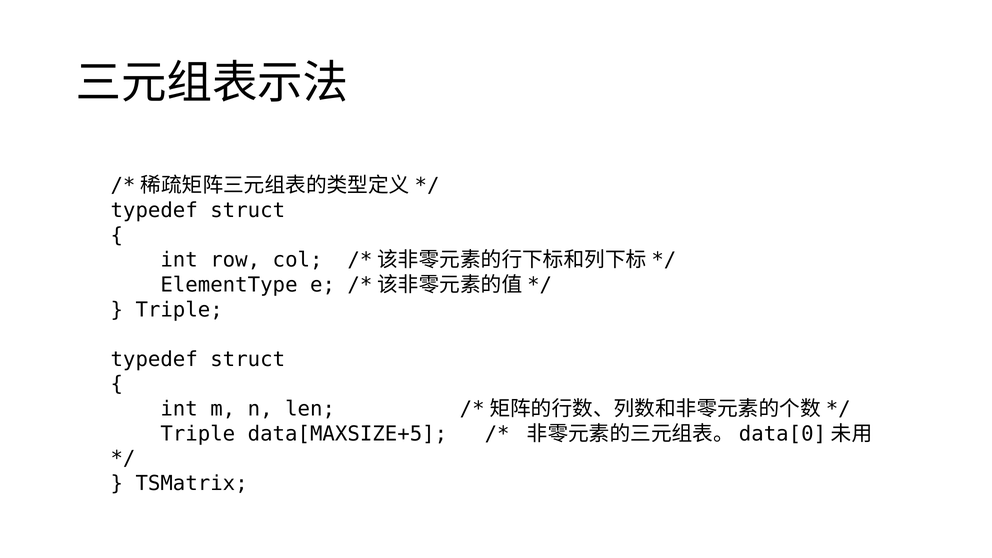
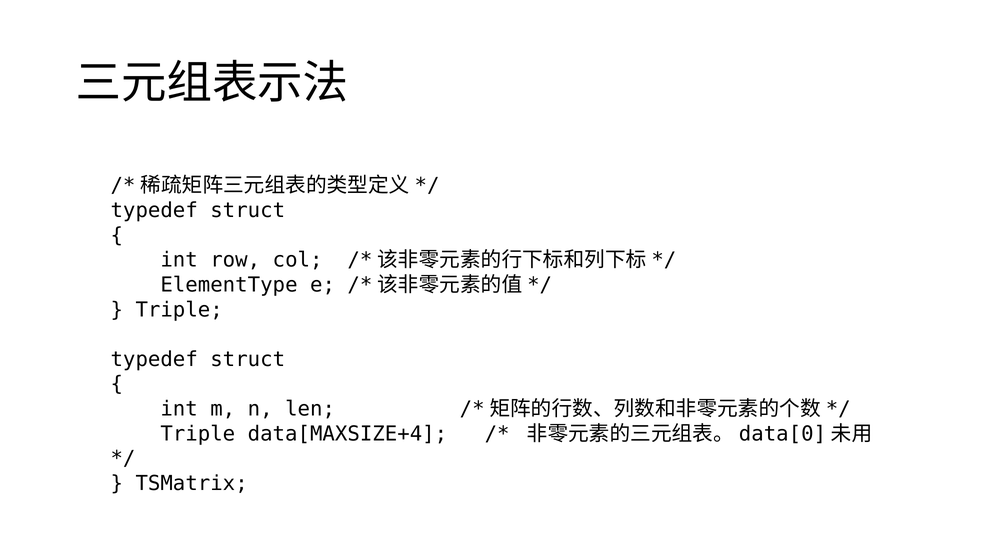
data[MAXSIZE+5: data[MAXSIZE+5 -> data[MAXSIZE+4
